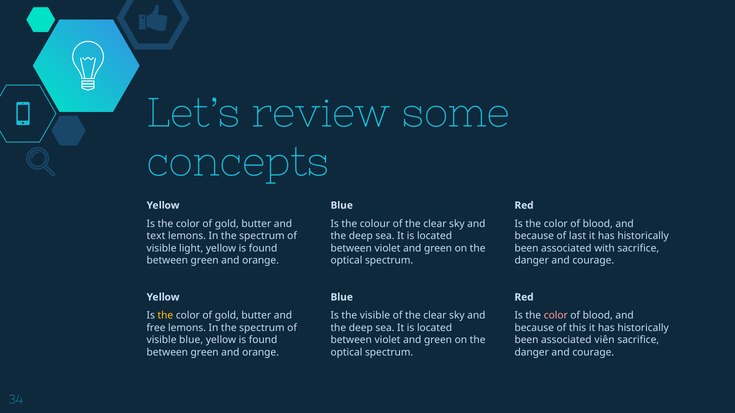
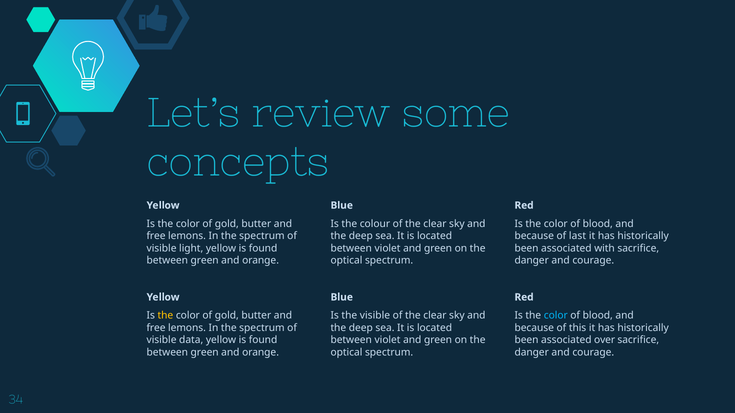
text at (156, 236): text -> free
color at (556, 316) colour: pink -> light blue
visible blue: blue -> data
viên: viên -> over
